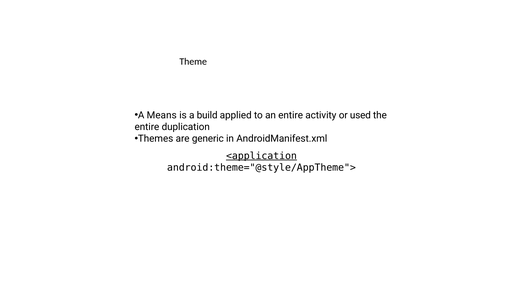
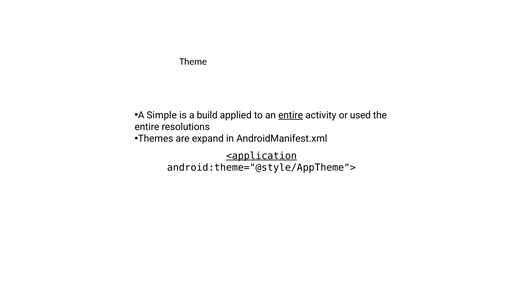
Means: Means -> Simple
entire at (291, 115) underline: none -> present
duplication: duplication -> resolutions
generic: generic -> expand
